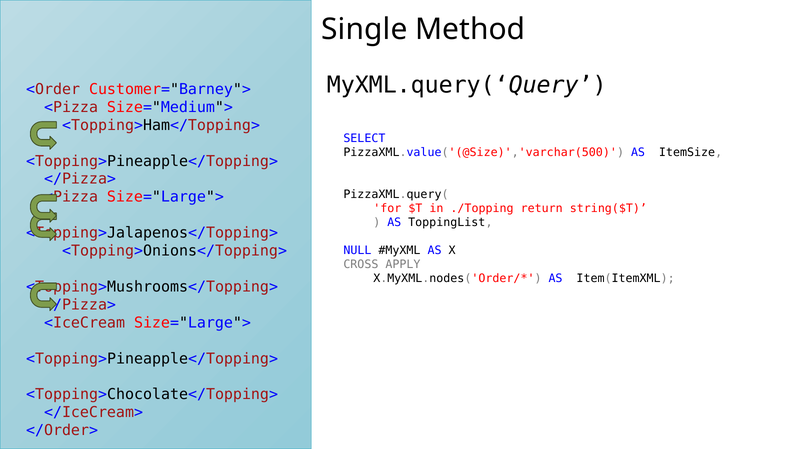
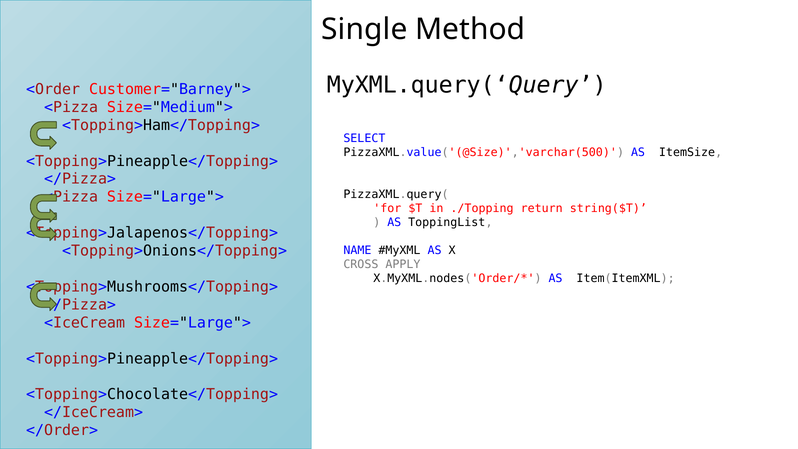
NULL: NULL -> NAME
